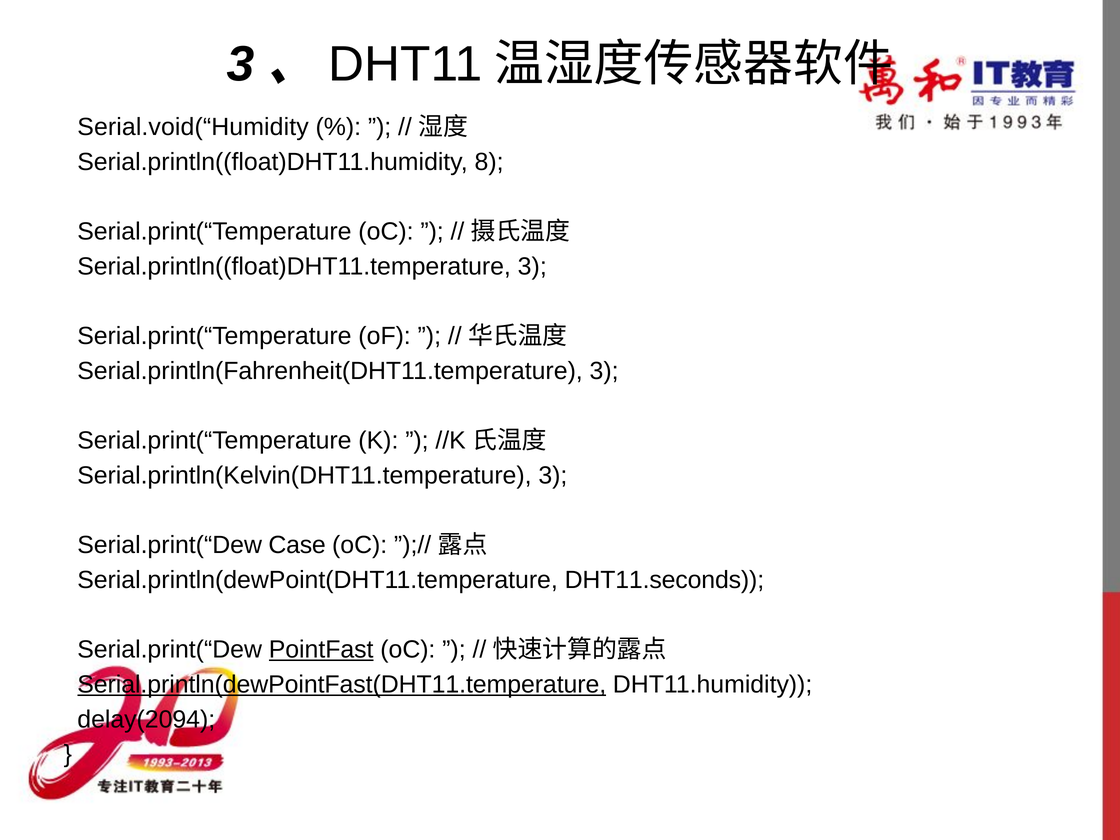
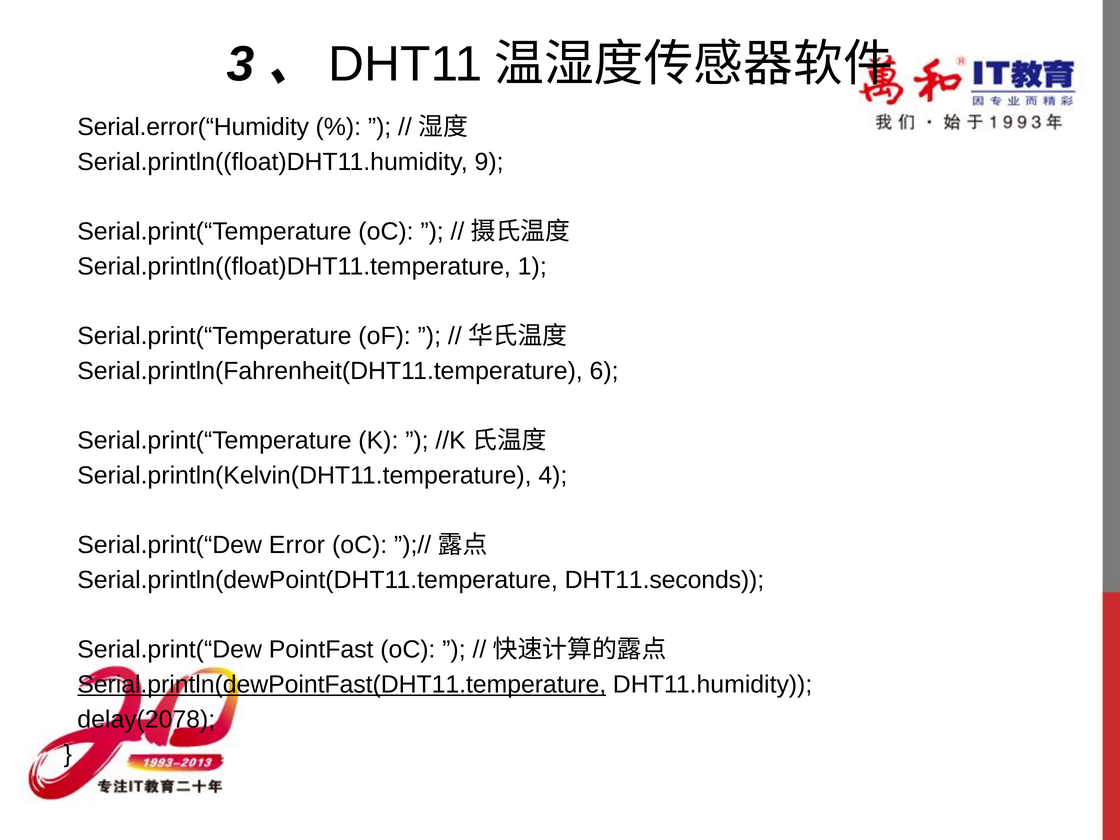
Serial.void(“Humidity: Serial.void(“Humidity -> Serial.error(“Humidity
8: 8 -> 9
Serial.println((float)DHT11.temperature 3: 3 -> 1
Serial.println(Fahrenheit(DHT11.temperature 3: 3 -> 6
Serial.println(Kelvin(DHT11.temperature 3: 3 -> 4
Case: Case -> Error
PointFast underline: present -> none
delay(2094: delay(2094 -> delay(2078
